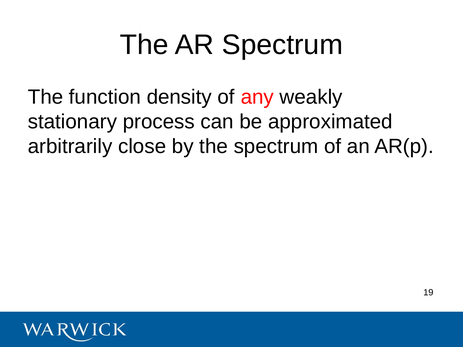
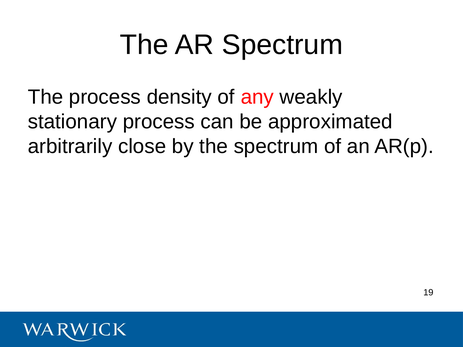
The function: function -> process
